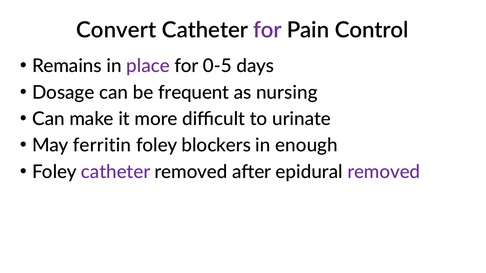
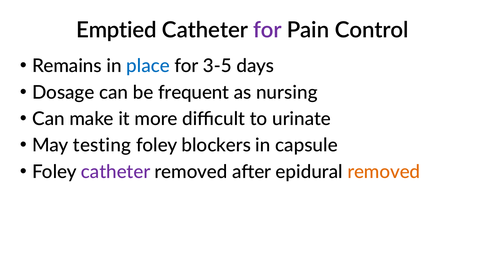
Convert: Convert -> Emptied
place colour: purple -> blue
0-5: 0-5 -> 3-5
ferritin: ferritin -> testing
enough: enough -> capsule
removed at (384, 172) colour: purple -> orange
